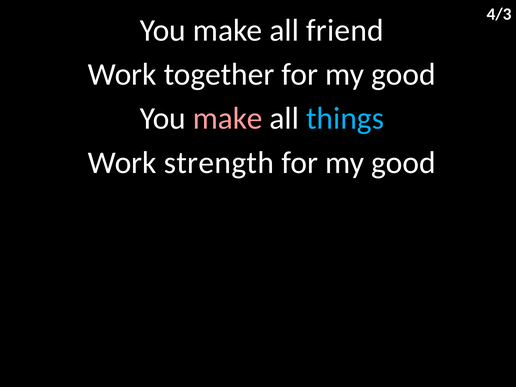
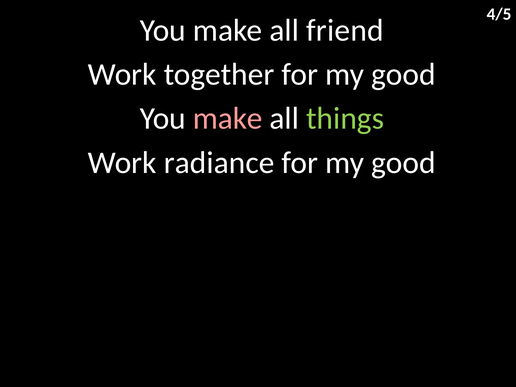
4/3: 4/3 -> 4/5
things colour: light blue -> light green
strength: strength -> radiance
